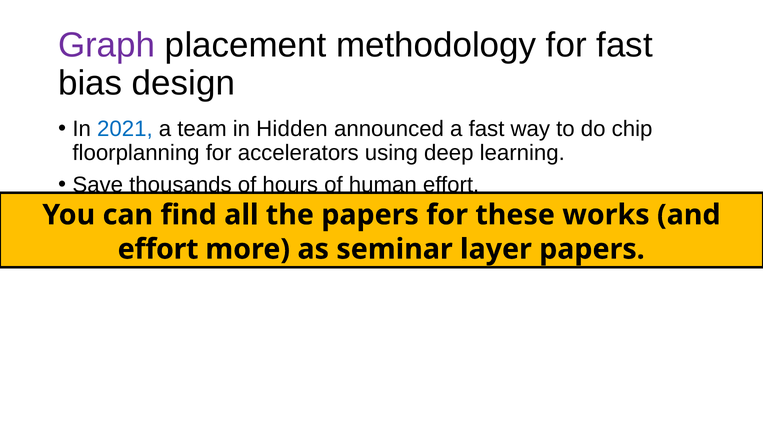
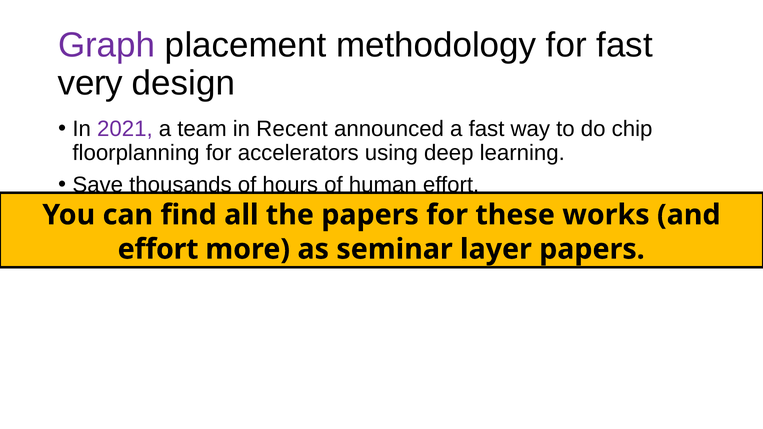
bias: bias -> very
2021 at (125, 129) colour: blue -> purple
Hidden: Hidden -> Recent
